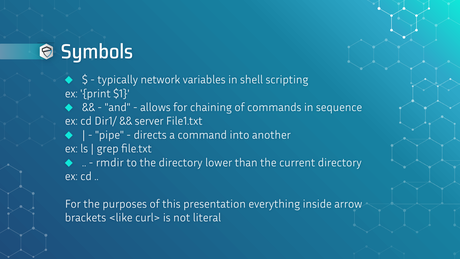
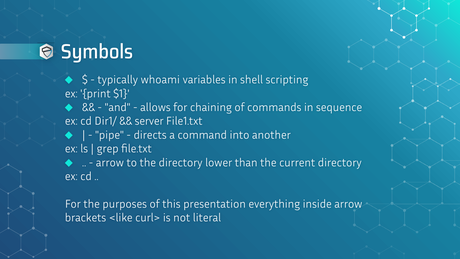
network: network -> whoami
rmdir at (110, 162): rmdir -> arrow
